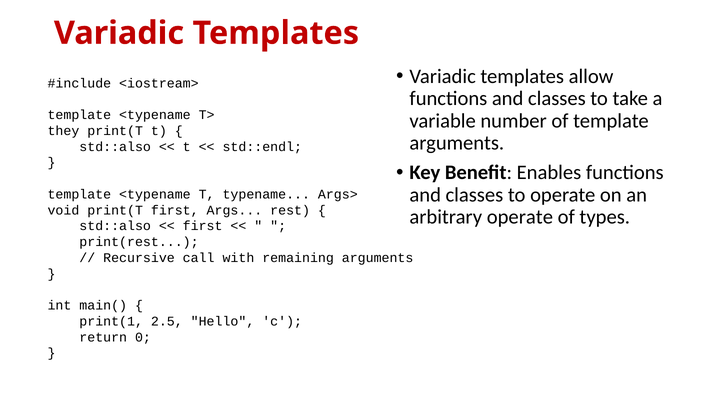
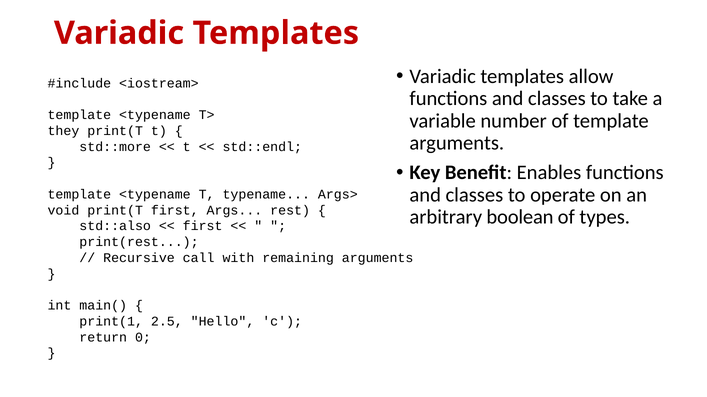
std::also at (115, 147): std::also -> std::more
arbitrary operate: operate -> boolean
